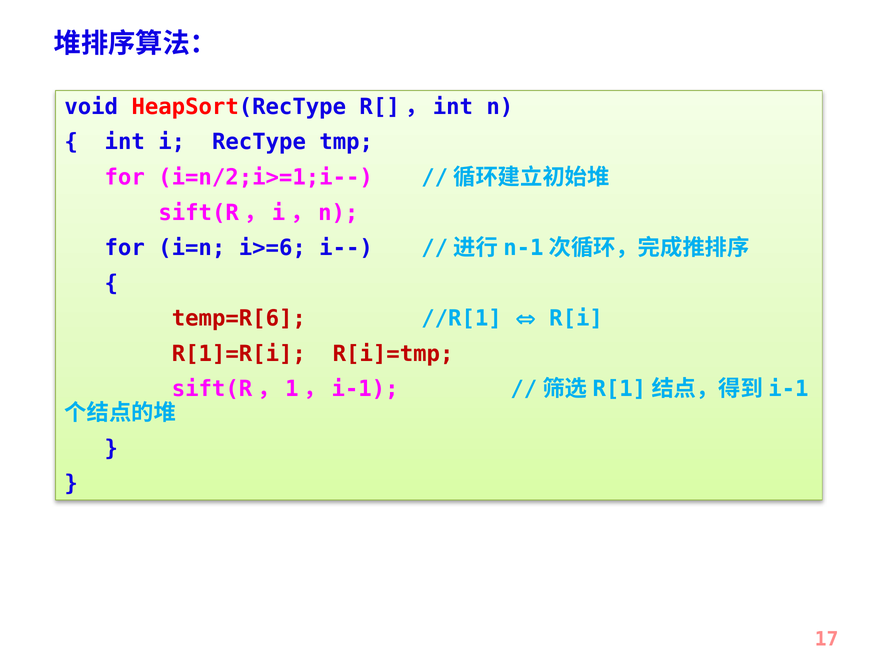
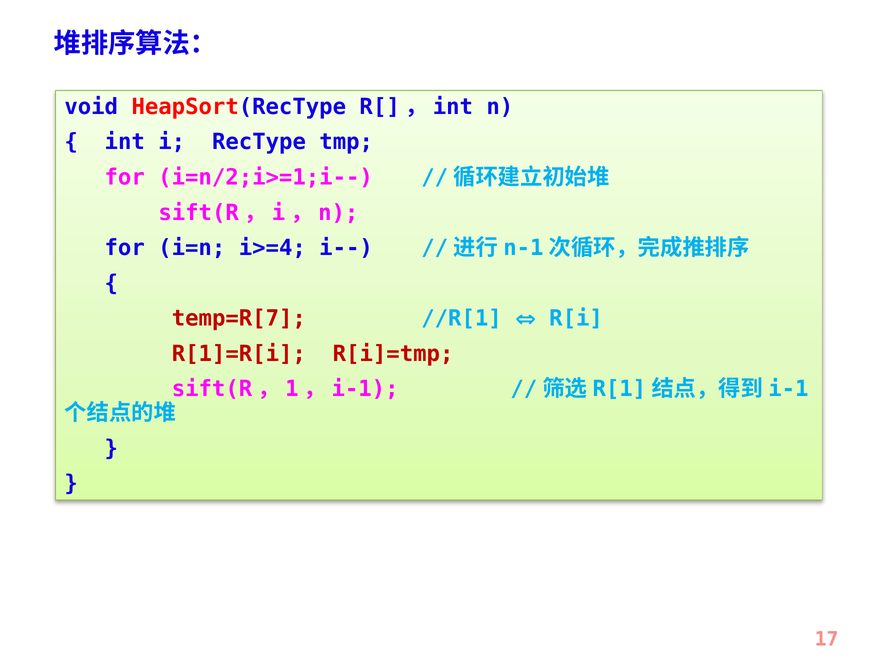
i>=6: i>=6 -> i>=4
temp=R[6: temp=R[6 -> temp=R[7
